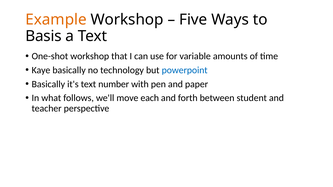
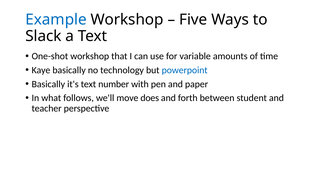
Example colour: orange -> blue
Basis: Basis -> Slack
each: each -> does
